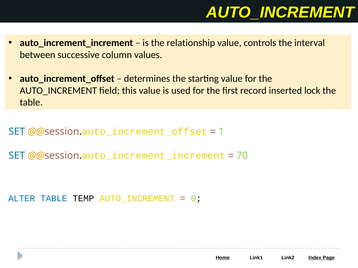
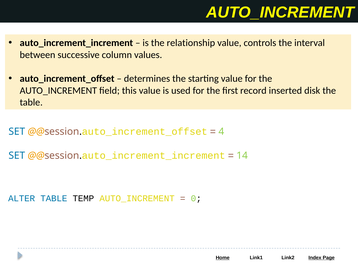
lock: lock -> disk
1: 1 -> 4
70: 70 -> 14
